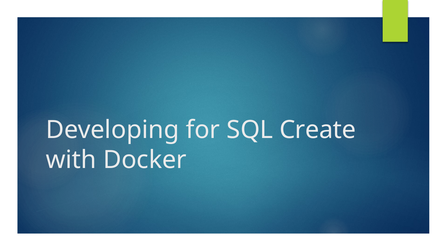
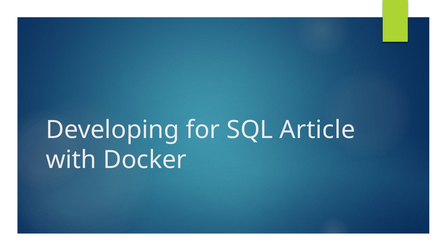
Create: Create -> Article
